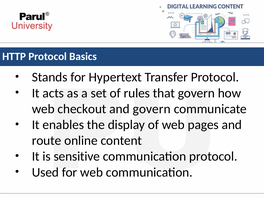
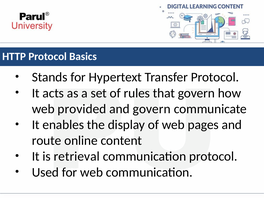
checkout: checkout -> provided
sensitive: sensitive -> retrieval
